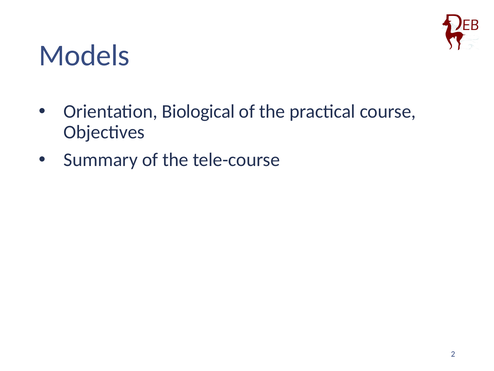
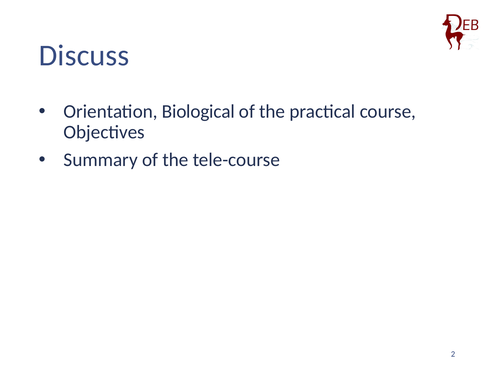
Models: Models -> Discuss
